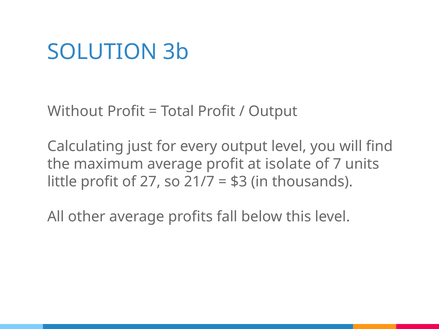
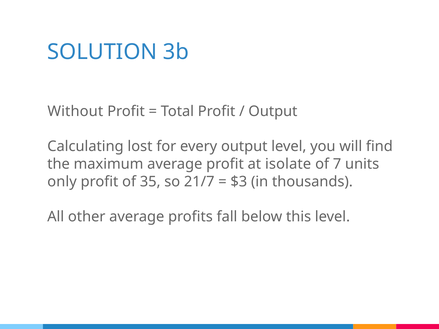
just: just -> lost
little: little -> only
27: 27 -> 35
